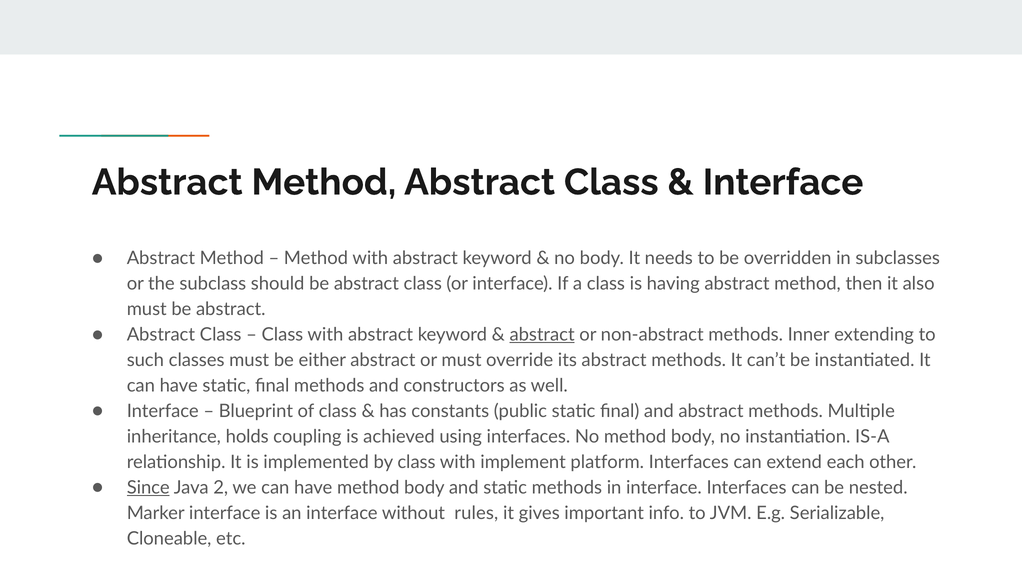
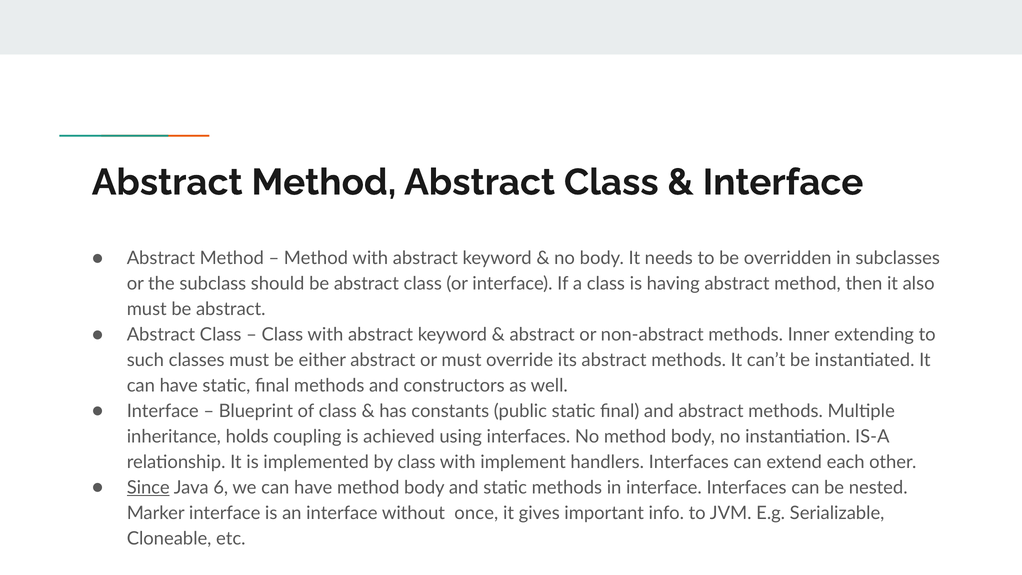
abstract at (542, 335) underline: present -> none
platform: platform -> handlers
2: 2 -> 6
rules: rules -> once
